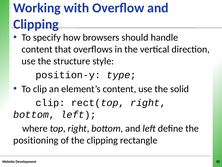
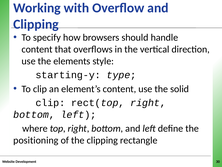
structure: structure -> elements
position-y: position-y -> starting-y
